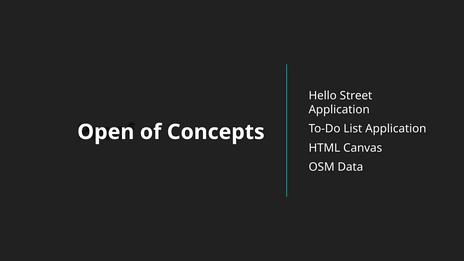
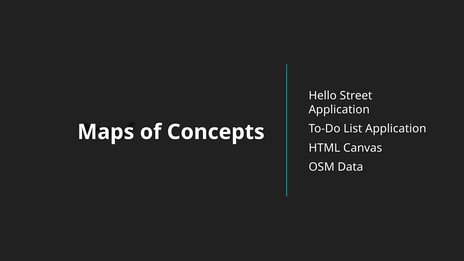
Open: Open -> Maps
